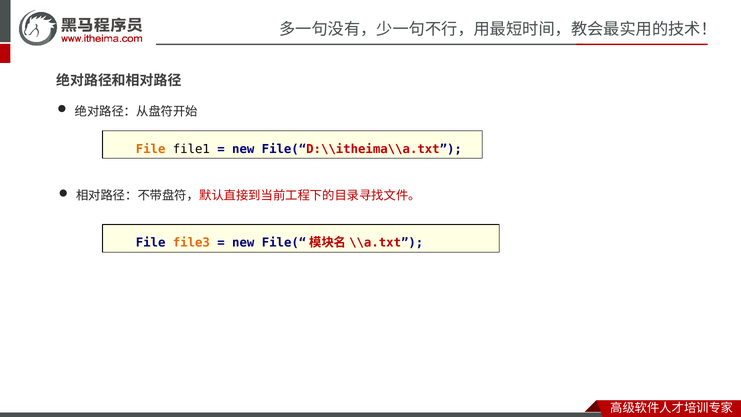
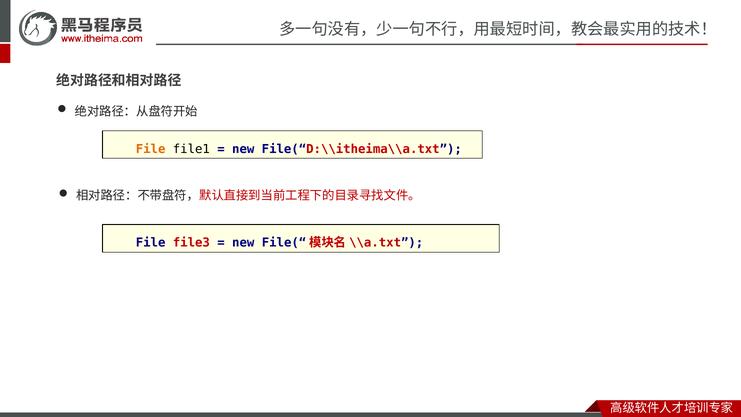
file3 colour: orange -> red
